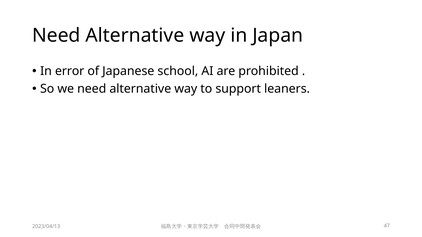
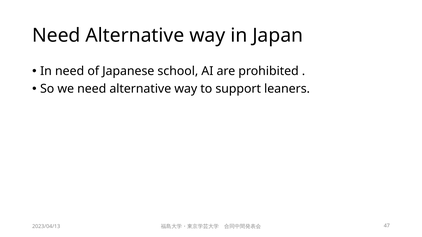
In error: error -> need
